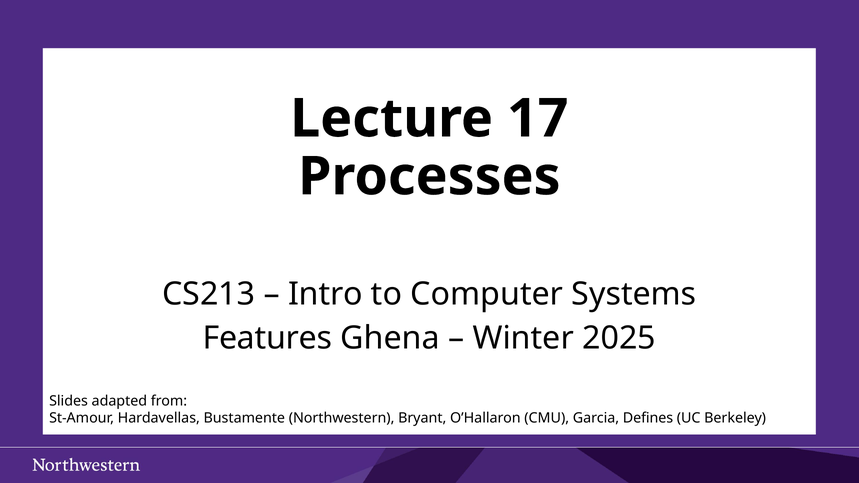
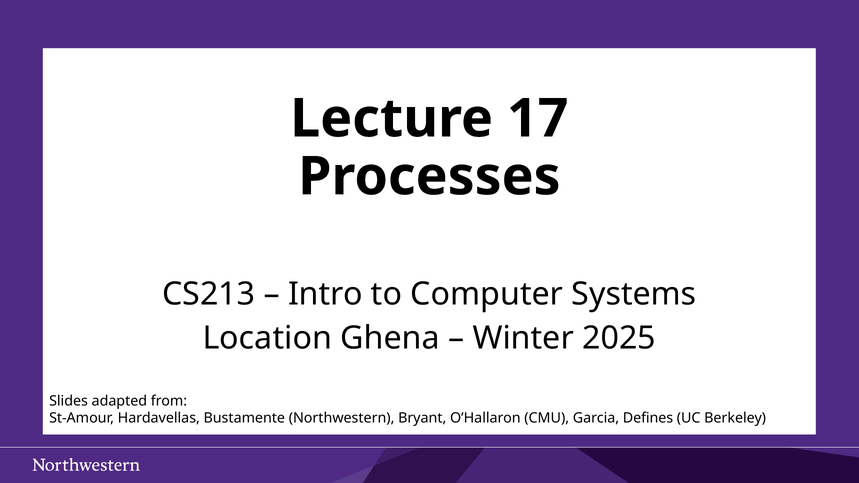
Features: Features -> Location
